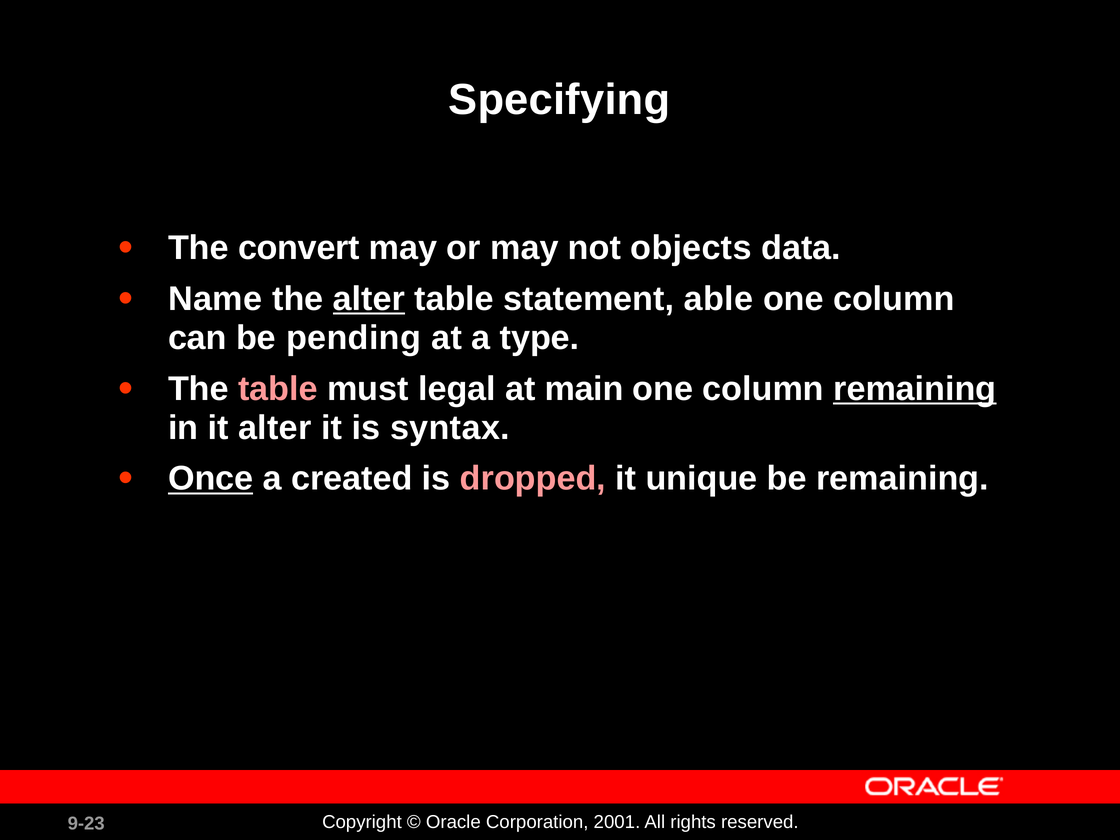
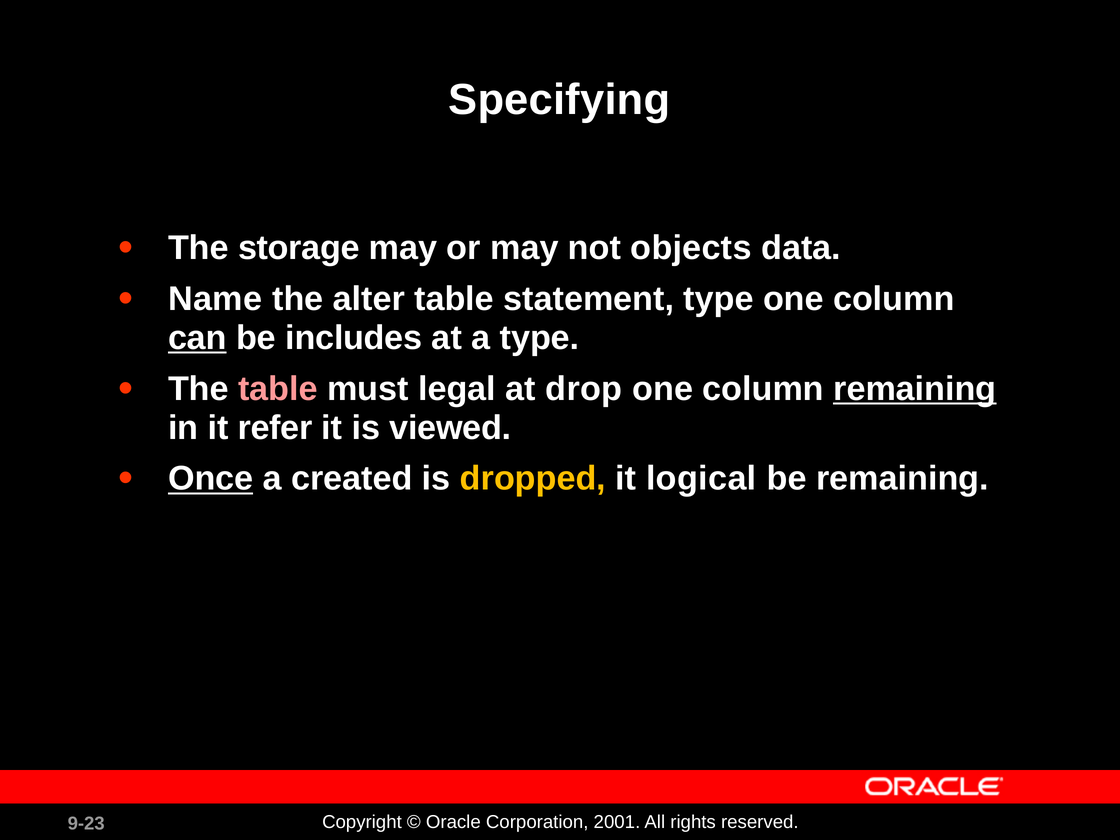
convert: convert -> storage
alter at (369, 299) underline: present -> none
statement able: able -> type
can underline: none -> present
pending: pending -> includes
main: main -> drop
it alter: alter -> refer
syntax: syntax -> viewed
dropped colour: pink -> yellow
unique: unique -> logical
